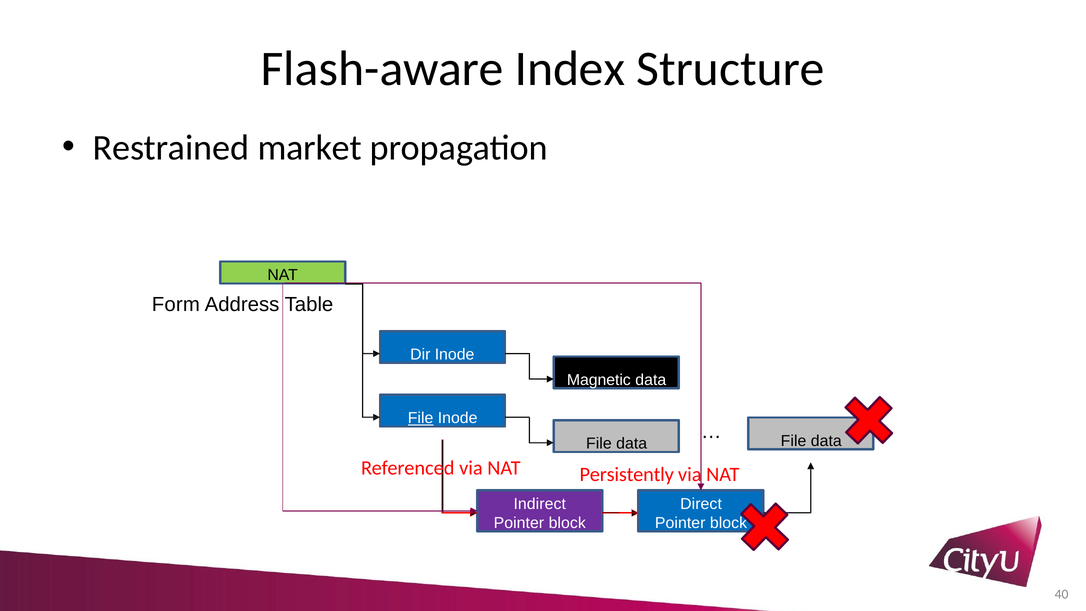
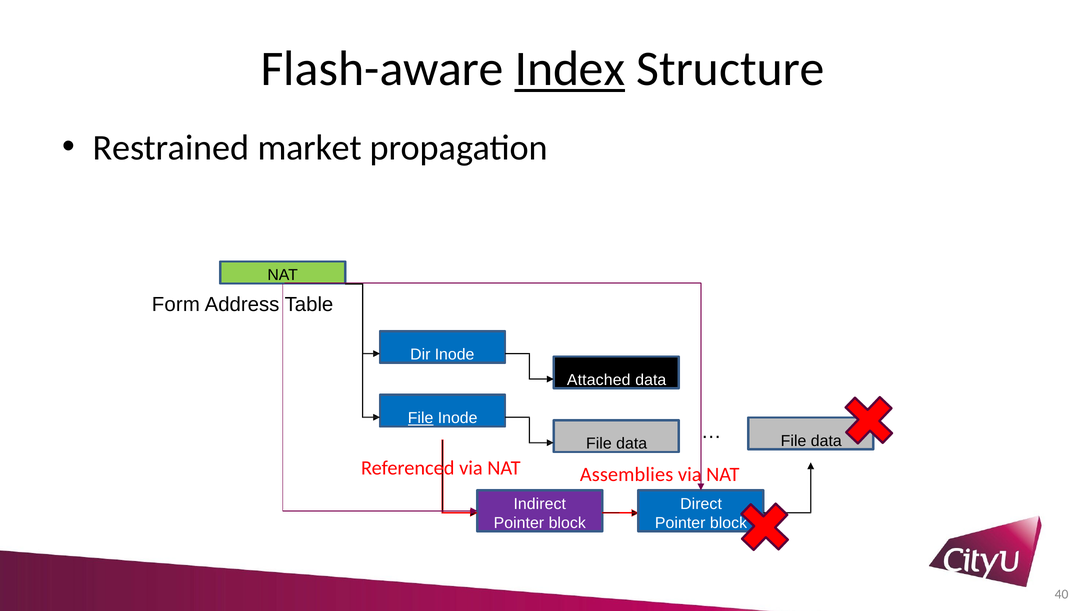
Index underline: none -> present
Magnetic: Magnetic -> Attached
Persistently: Persistently -> Assemblies
